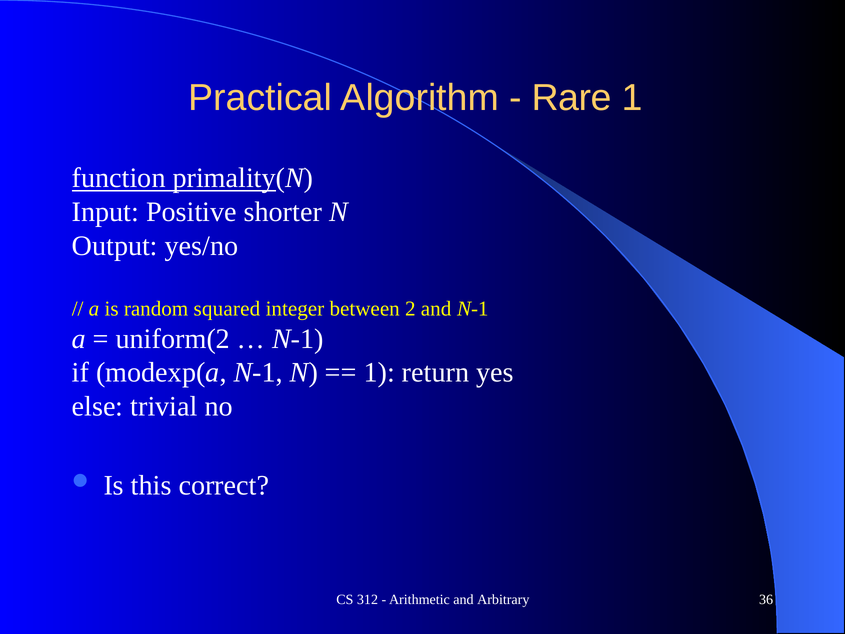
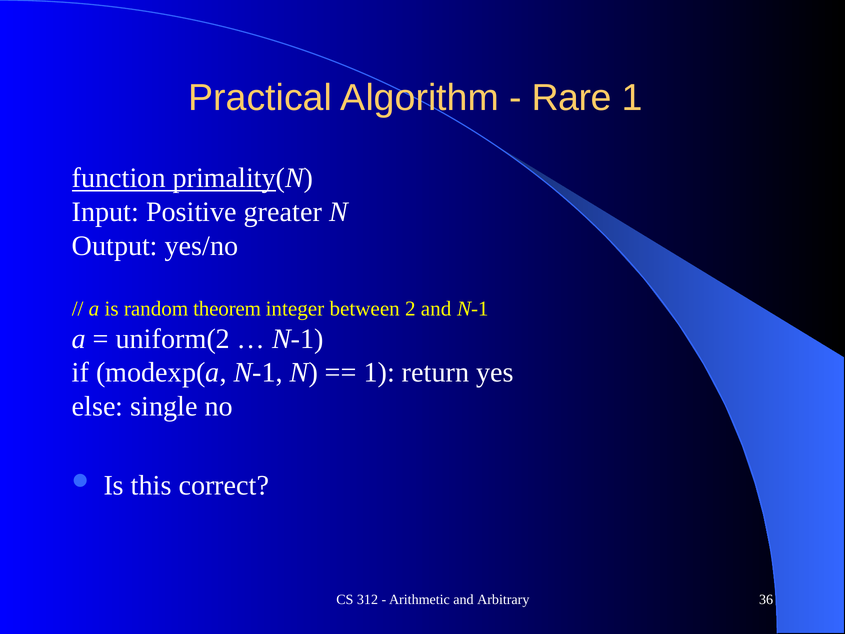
shorter: shorter -> greater
squared: squared -> theorem
trivial: trivial -> single
